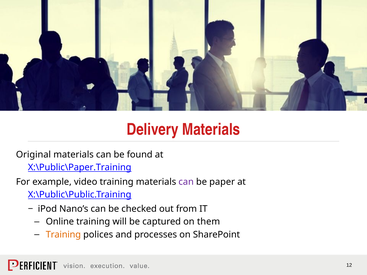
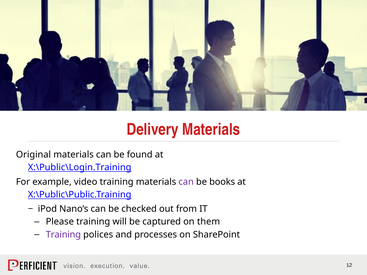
X:\Public\Paper.Training: X:\Public\Paper.Training -> X:\Public\Login.Training
paper: paper -> books
Online: Online -> Please
Training at (63, 235) colour: orange -> purple
